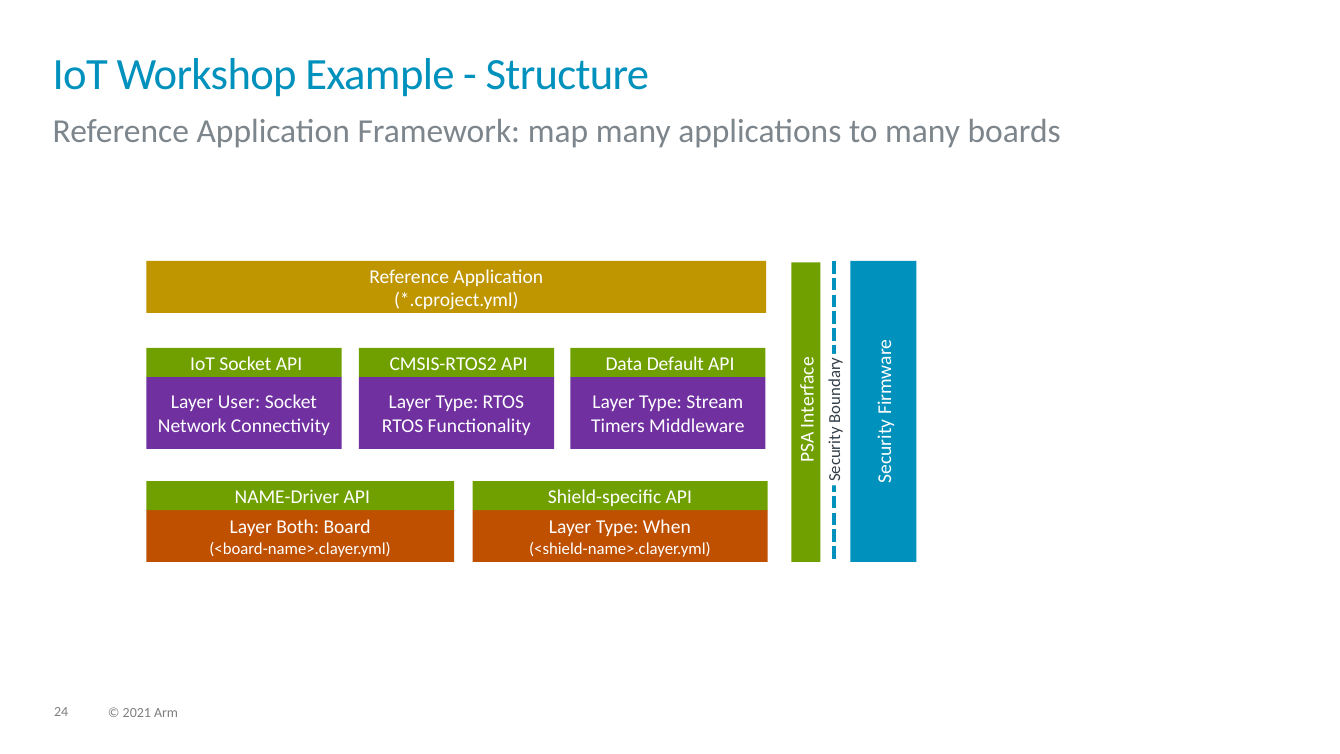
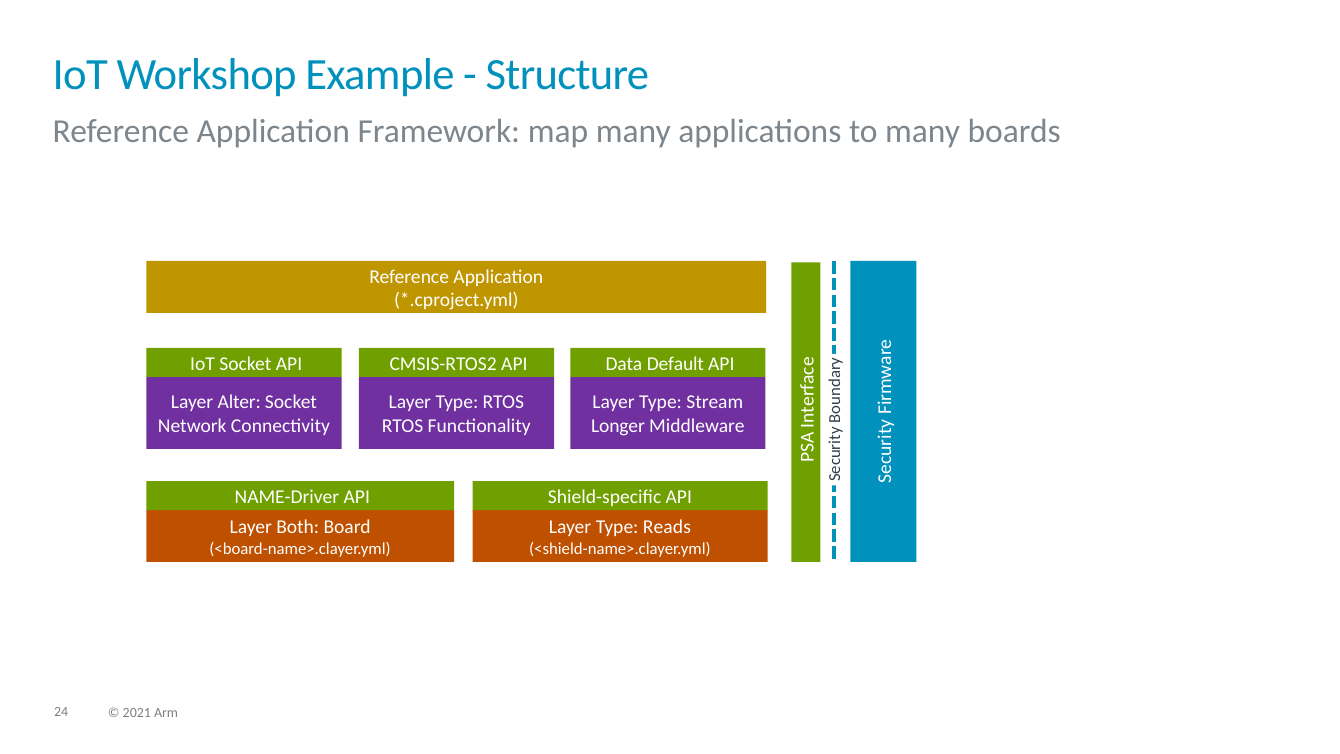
User: User -> Alter
Timers: Timers -> Longer
When: When -> Reads
